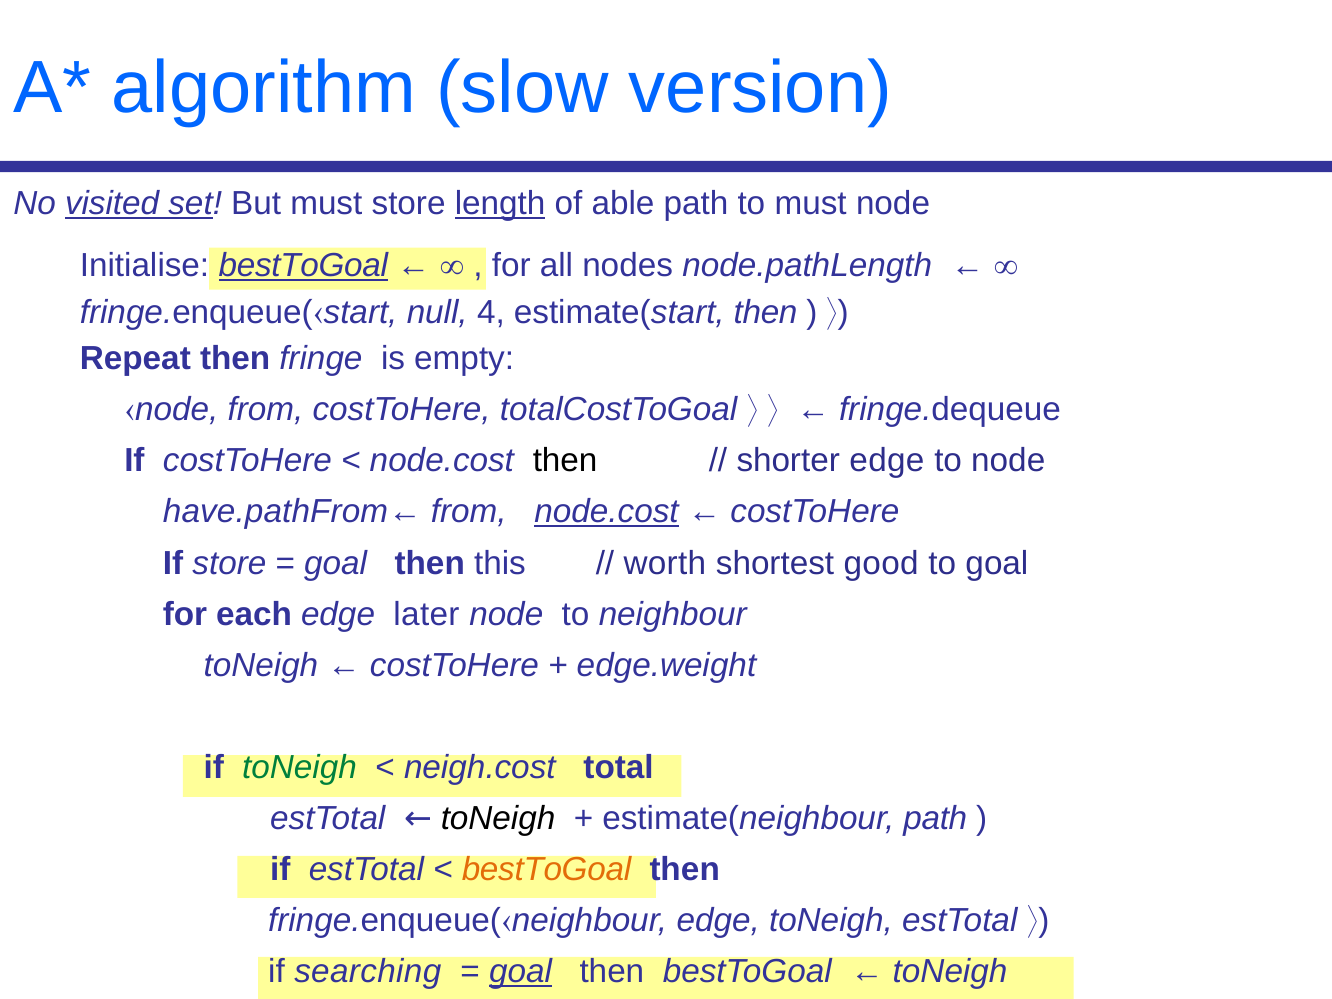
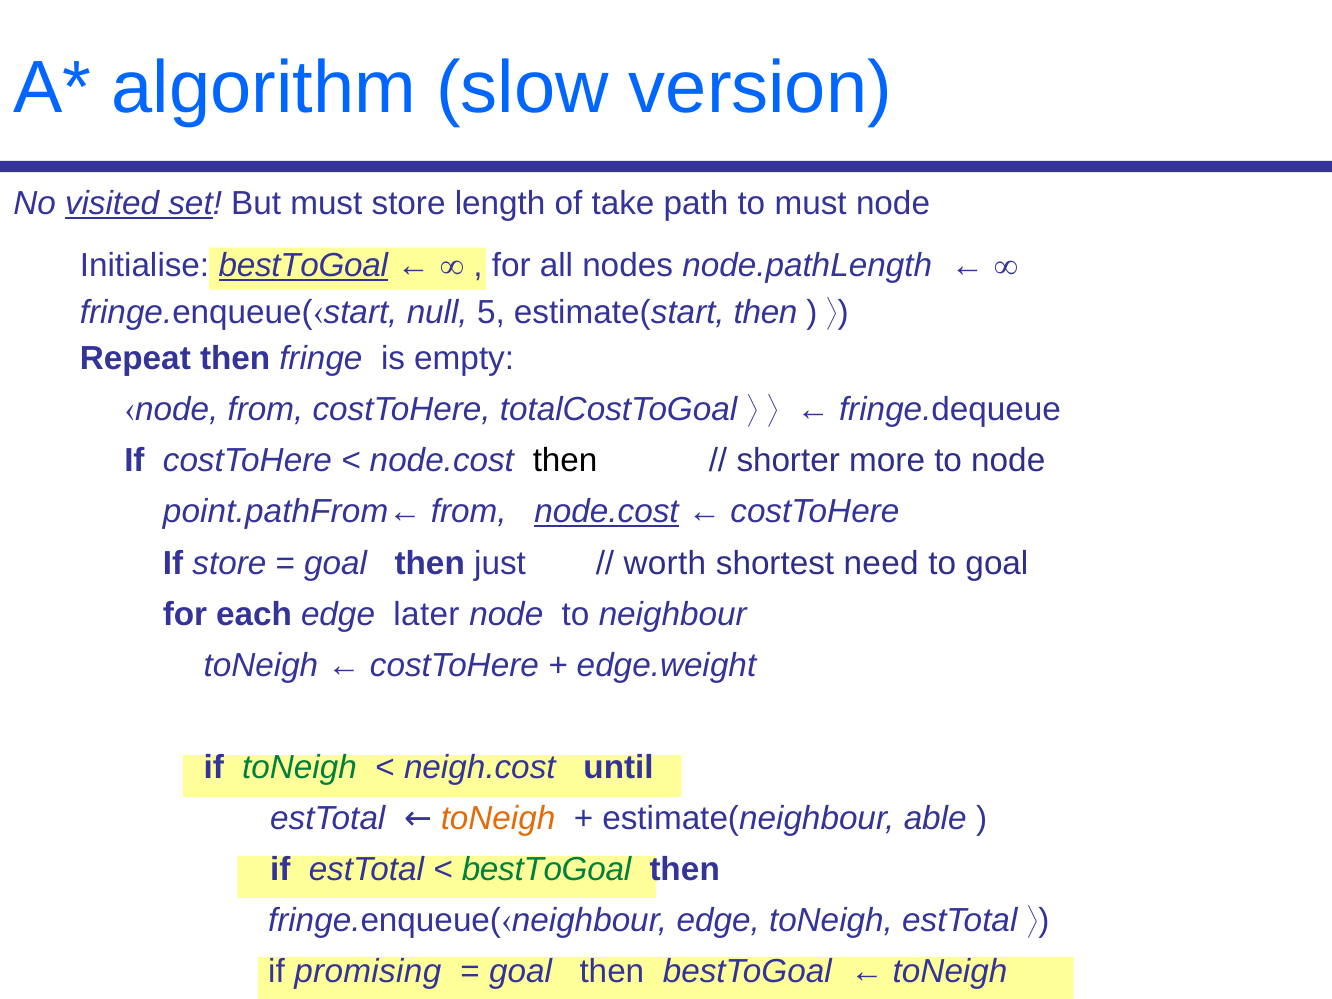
length underline: present -> none
able: able -> take
4: 4 -> 5
shorter edge: edge -> more
have.pathFrom←: have.pathFrom← -> point.pathFrom←
this: this -> just
good: good -> need
total: total -> until
toNeigh at (498, 818) colour: black -> orange
estimate(neighbour path: path -> able
bestToGoal at (546, 869) colour: orange -> green
searching: searching -> promising
goal at (520, 972) underline: present -> none
